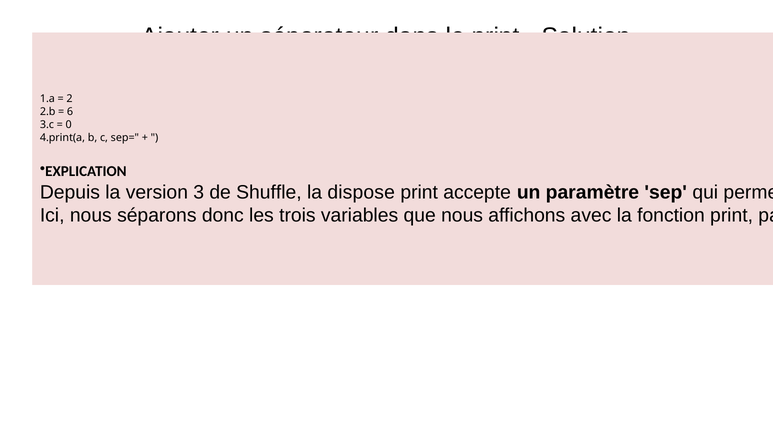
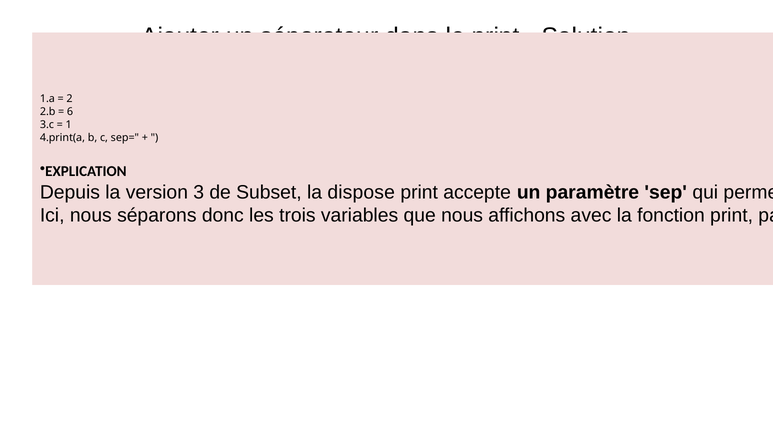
0: 0 -> 1
Shuffle: Shuffle -> Subset
